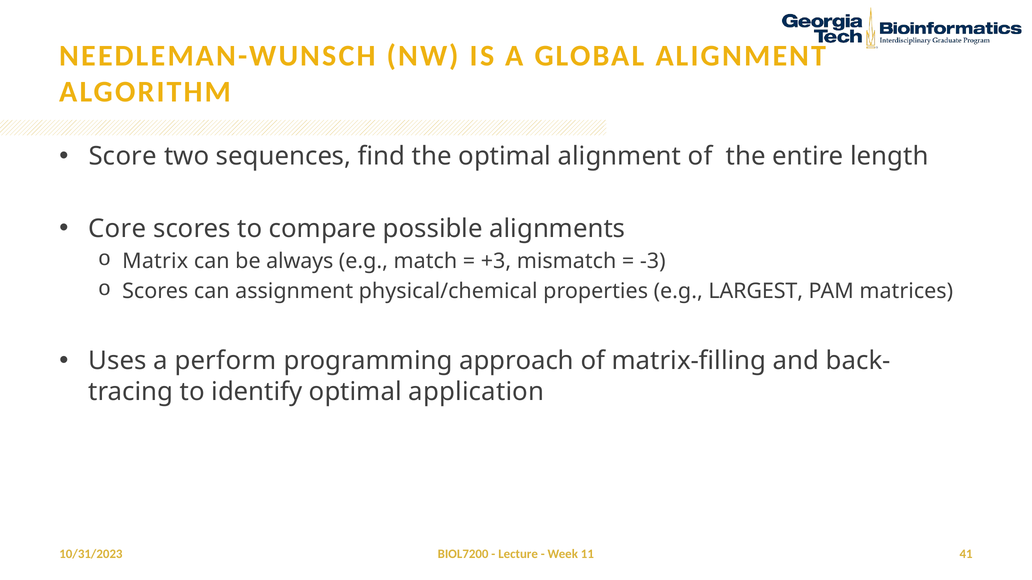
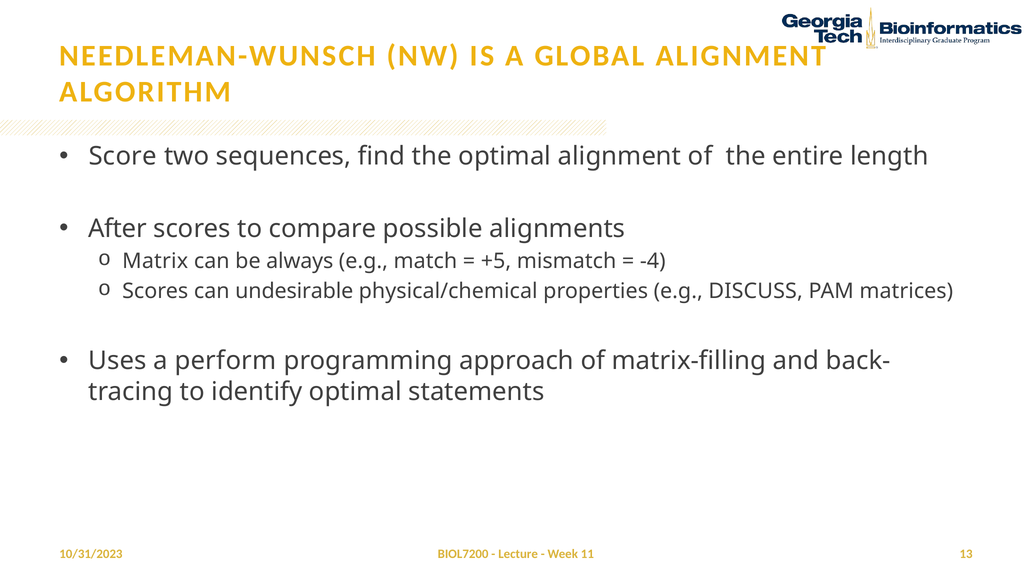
Core: Core -> After
+3: +3 -> +5
-3: -3 -> -4
assignment: assignment -> undesirable
LARGEST: LARGEST -> DISCUSS
application: application -> statements
41: 41 -> 13
